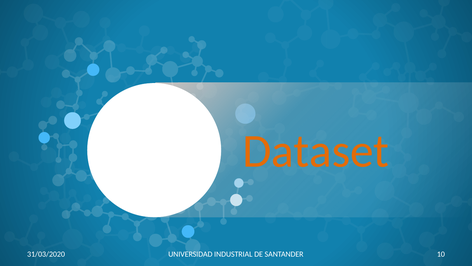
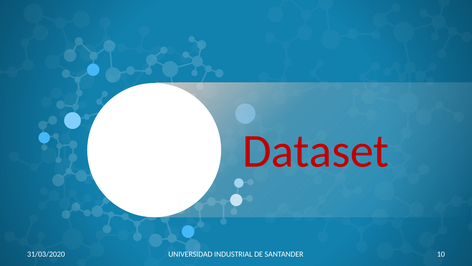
Dataset colour: orange -> red
